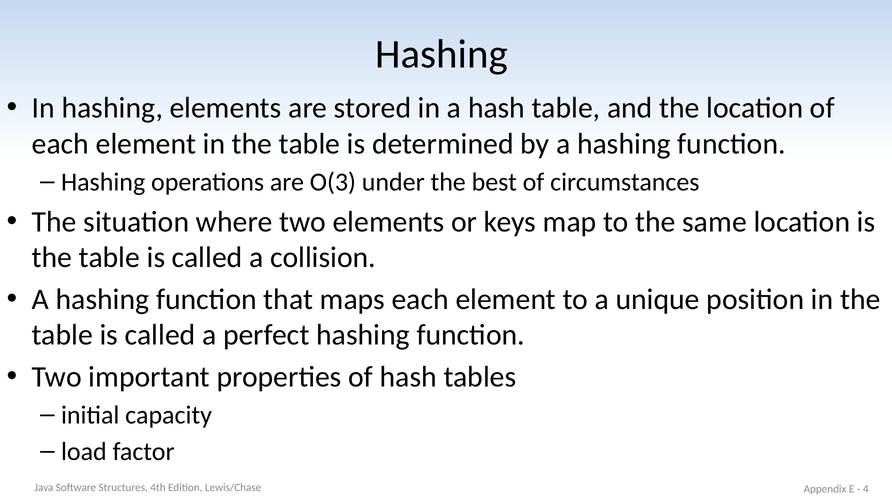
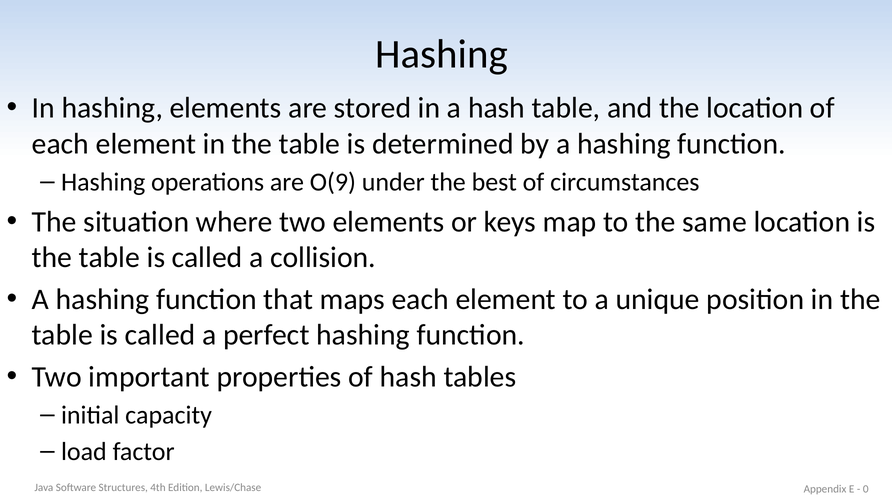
O(3: O(3 -> O(9
4: 4 -> 0
